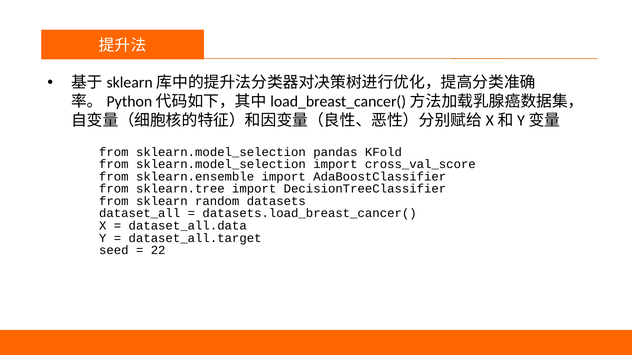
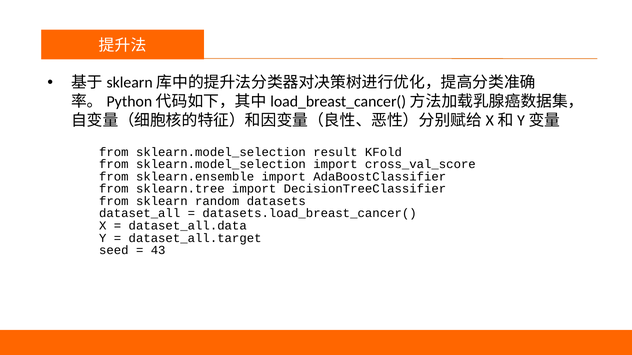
pandas: pandas -> result
22: 22 -> 43
